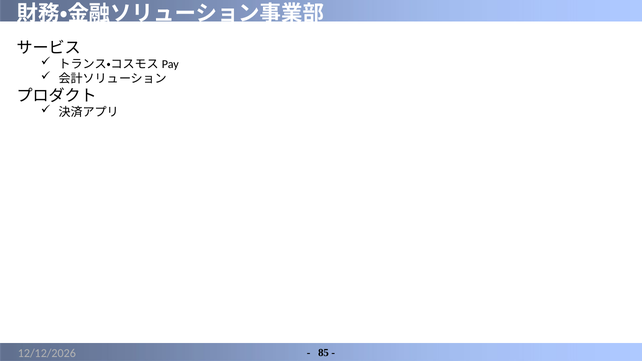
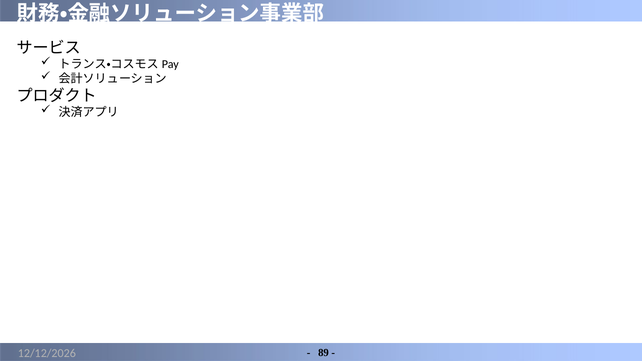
85: 85 -> 89
